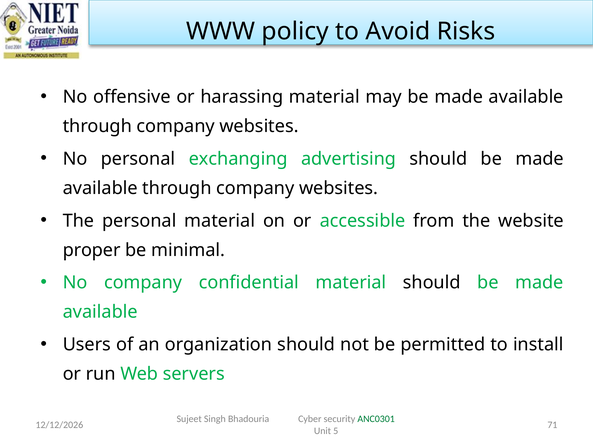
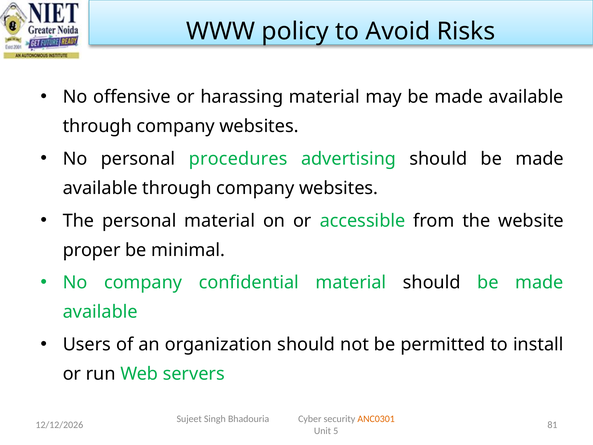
exchanging: exchanging -> procedures
ANC0301 colour: green -> orange
71: 71 -> 81
